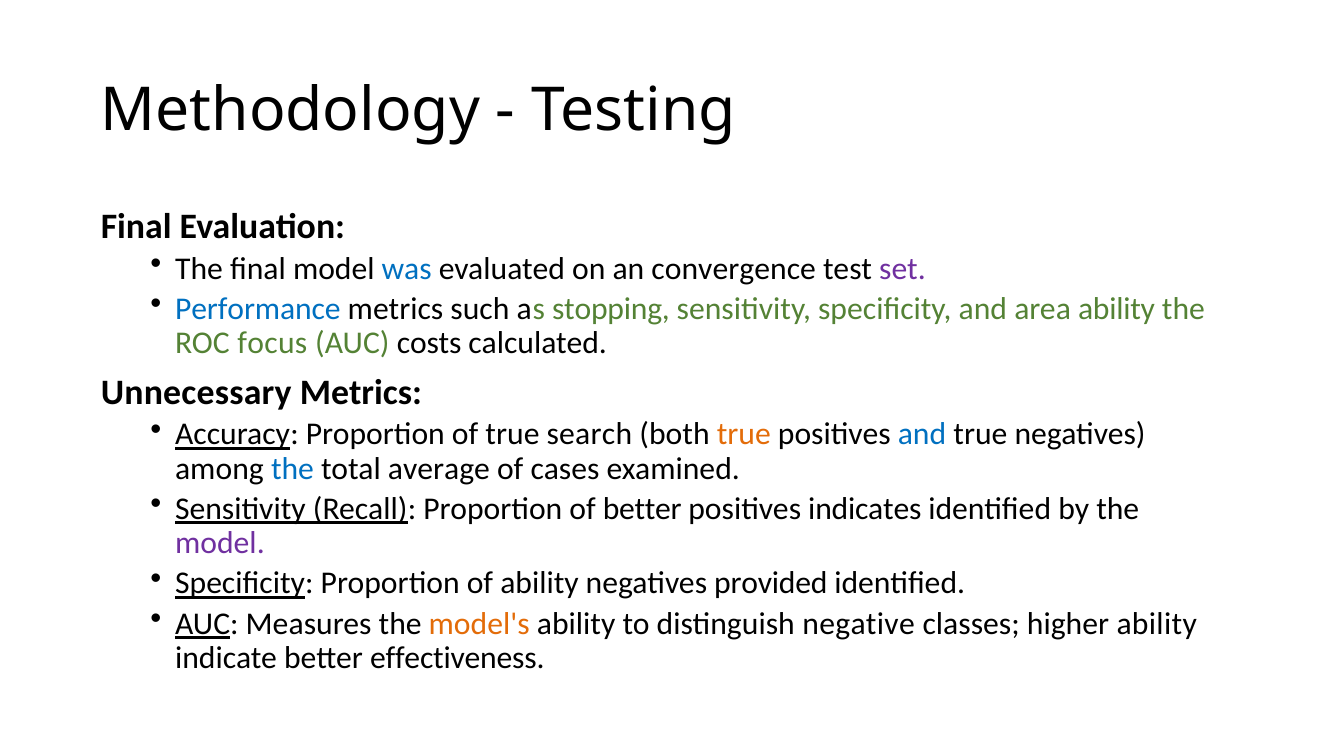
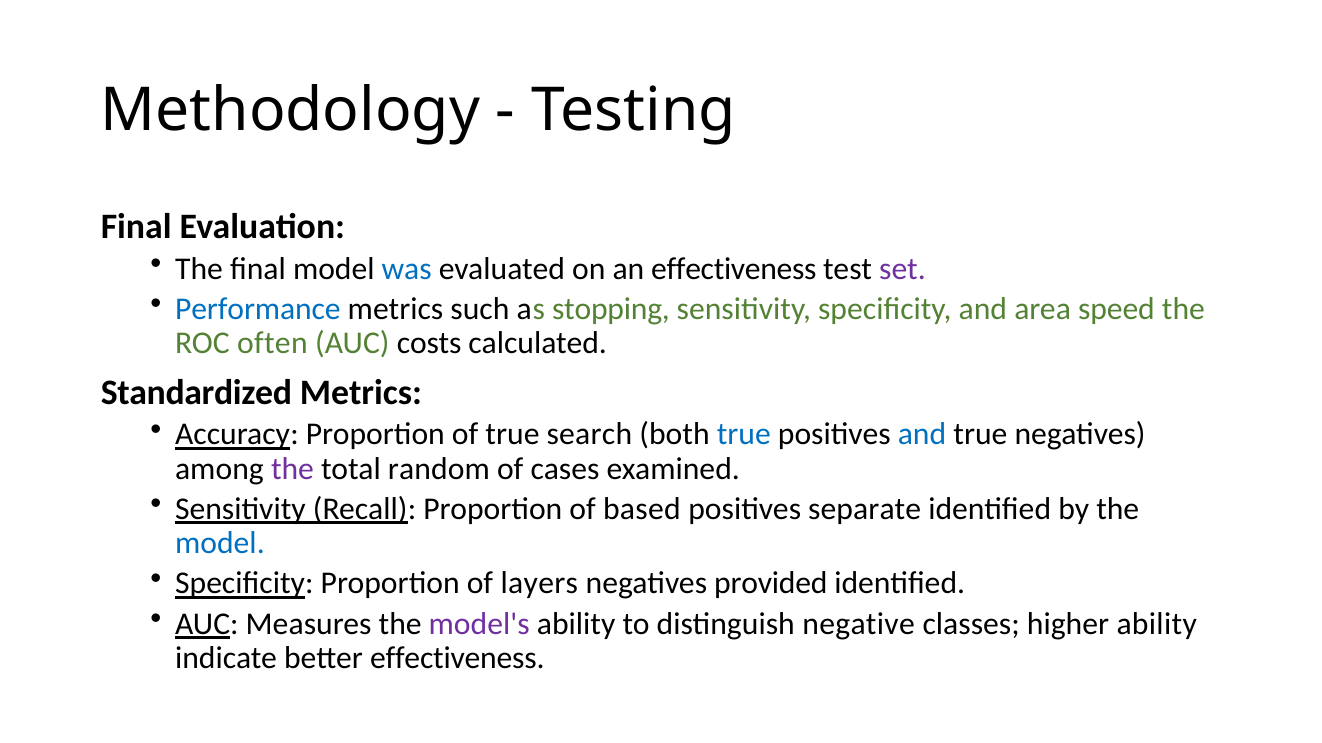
an convergence: convergence -> effectiveness
area ability: ability -> speed
focus: focus -> often
Unnecessary: Unnecessary -> Standardized
true at (744, 435) colour: orange -> blue
the at (292, 469) colour: blue -> purple
average: average -> random
of better: better -> based
indicates: indicates -> separate
model at (220, 544) colour: purple -> blue
of ability: ability -> layers
model's colour: orange -> purple
